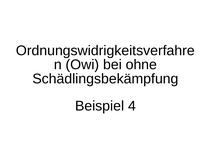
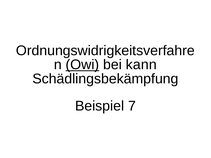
Owi underline: none -> present
ohne: ohne -> kann
4: 4 -> 7
